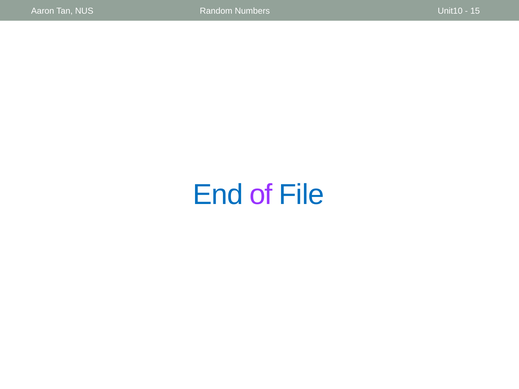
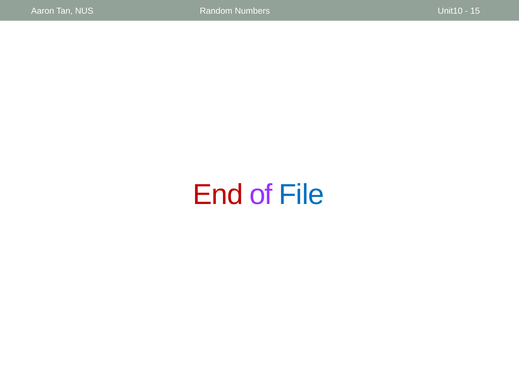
End colour: blue -> red
